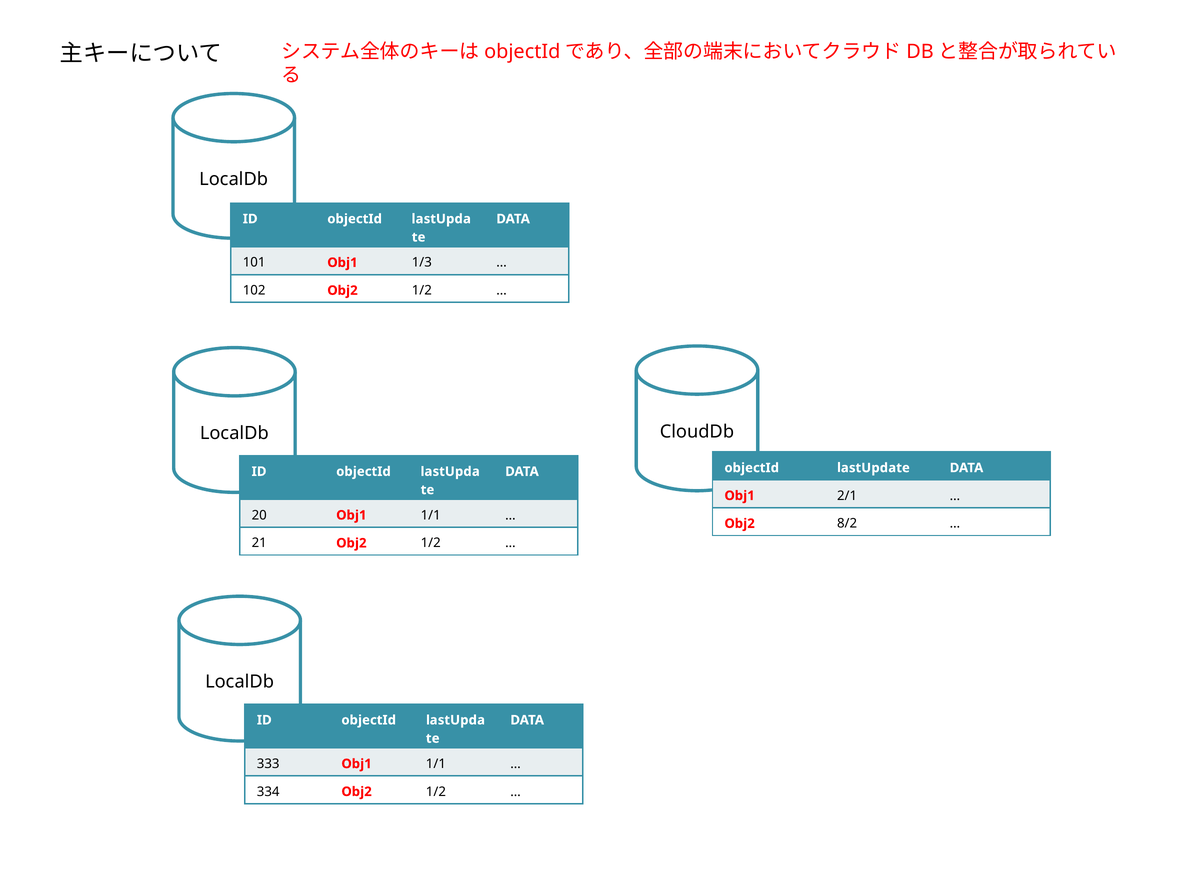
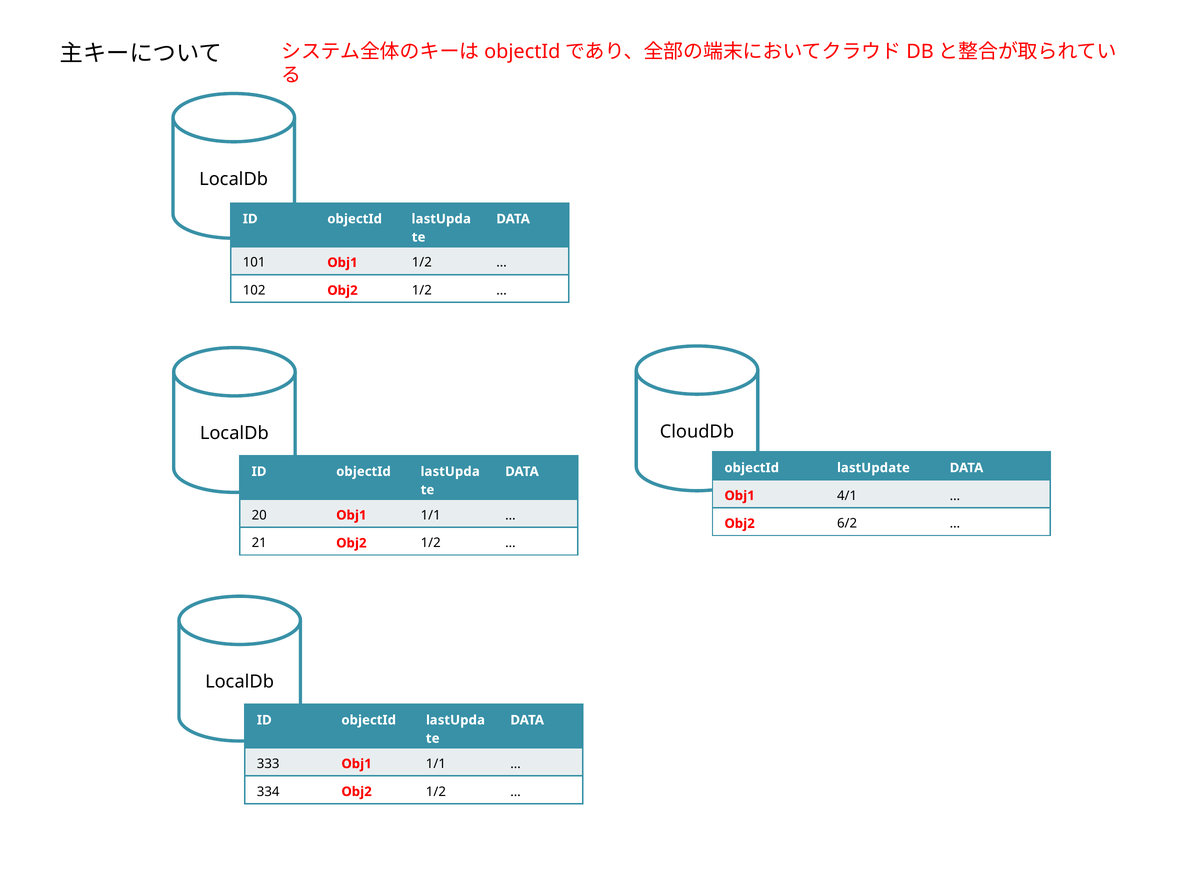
Obj1 1/3: 1/3 -> 1/2
2/1: 2/1 -> 4/1
8/2: 8/2 -> 6/2
